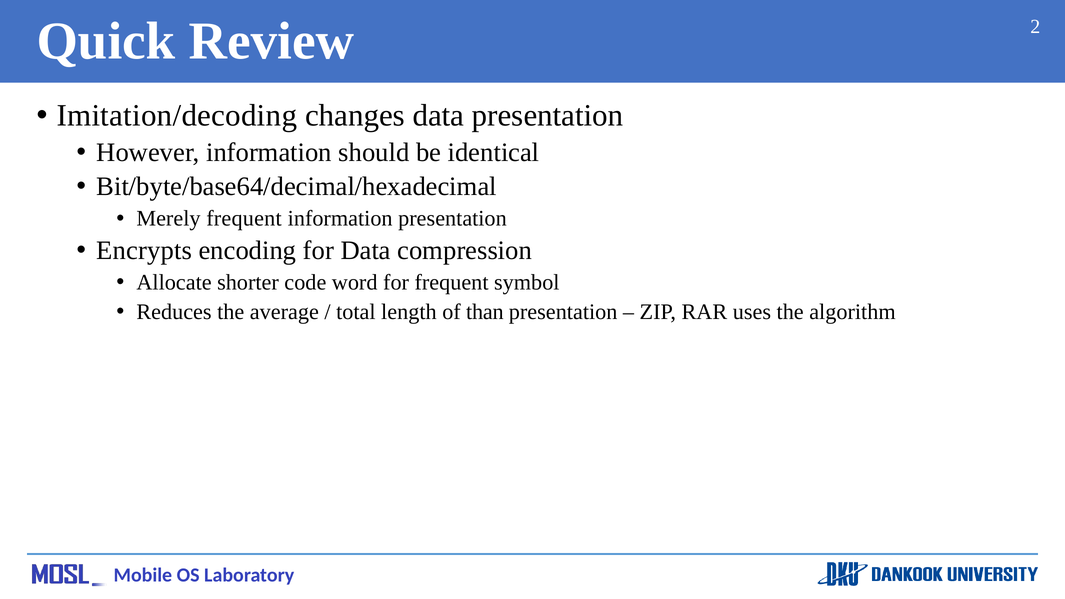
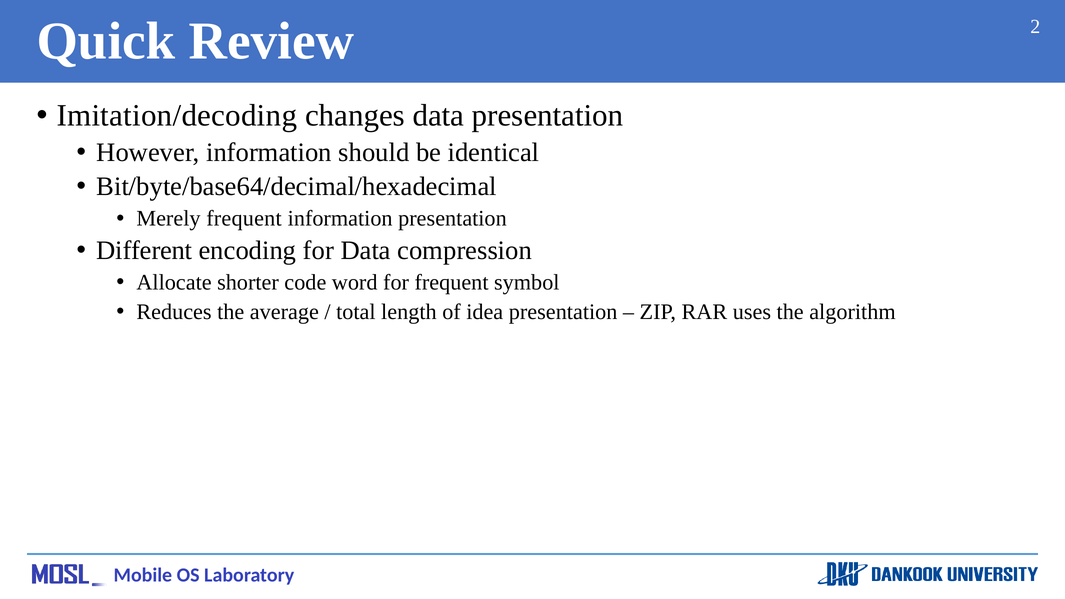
Encrypts: Encrypts -> Different
than: than -> idea
